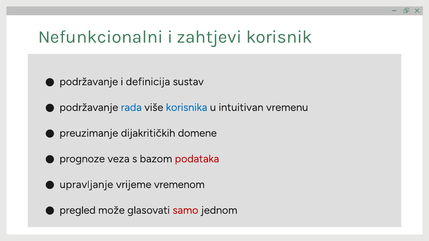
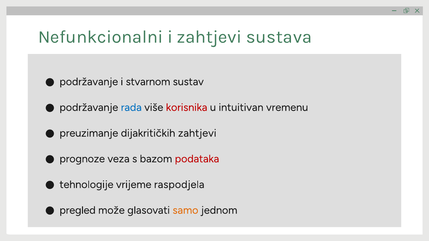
korisnik: korisnik -> sustava
definicija: definicija -> stvarnom
korisnika colour: blue -> red
dijakritičkih domene: domene -> zahtjevi
upravljanje: upravljanje -> tehnologije
vremenom: vremenom -> raspodjela
samo colour: red -> orange
